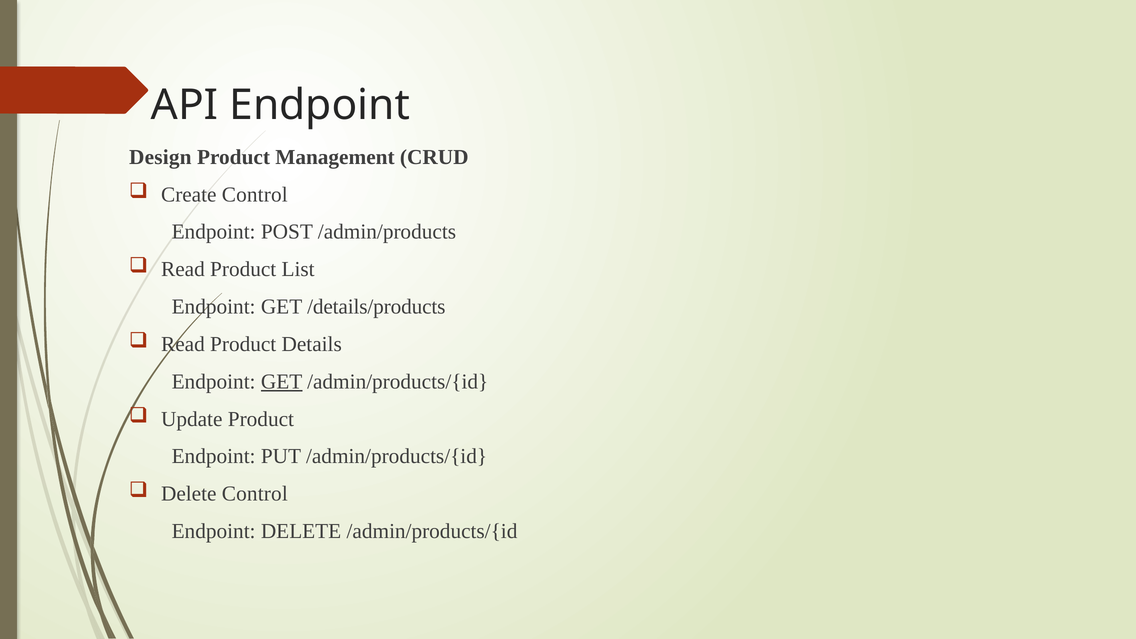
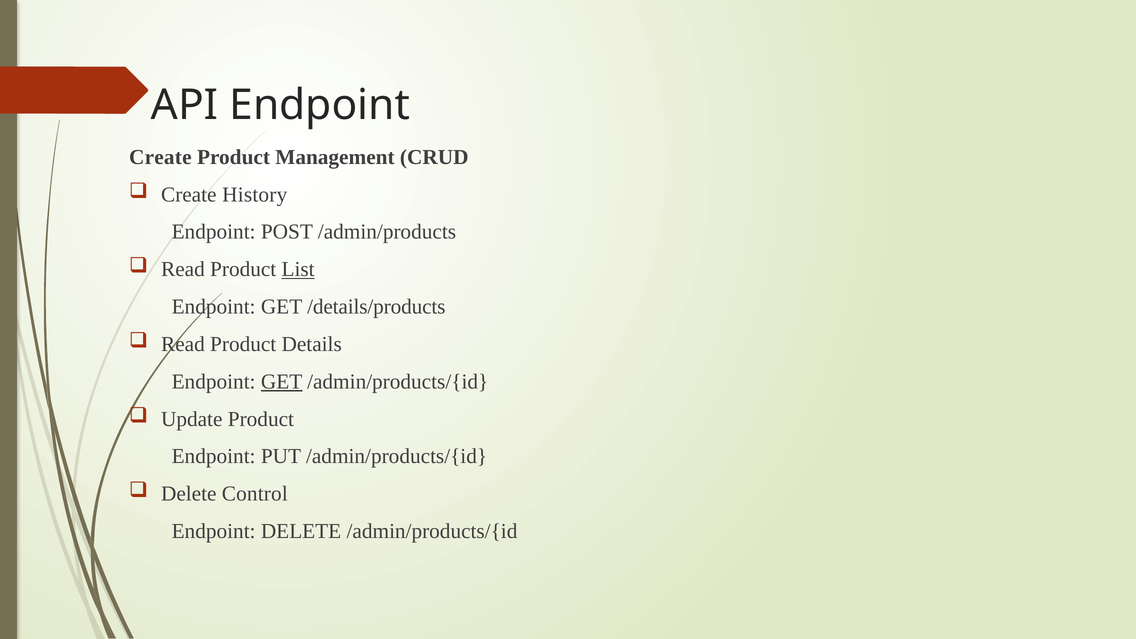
Design at (160, 157): Design -> Create
Create Control: Control -> History
List underline: none -> present
